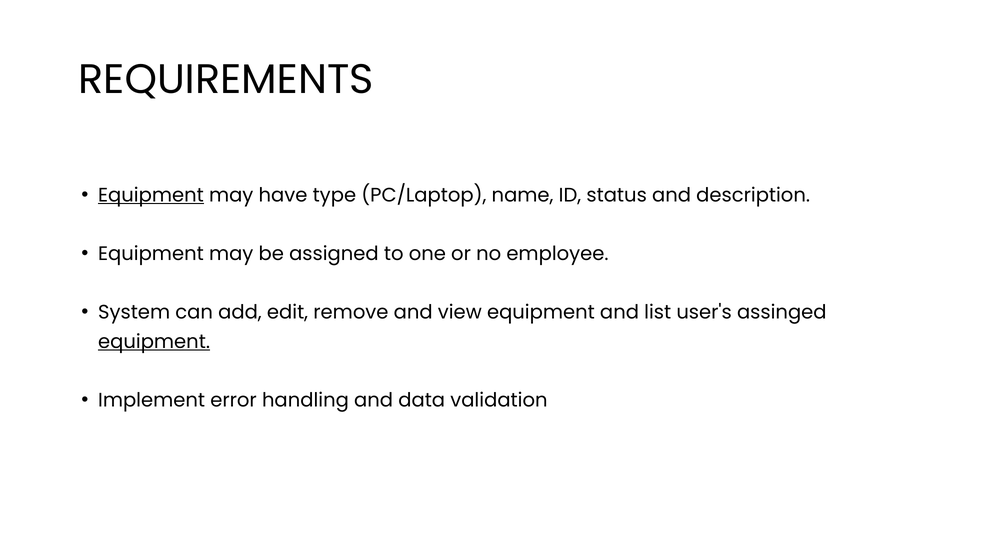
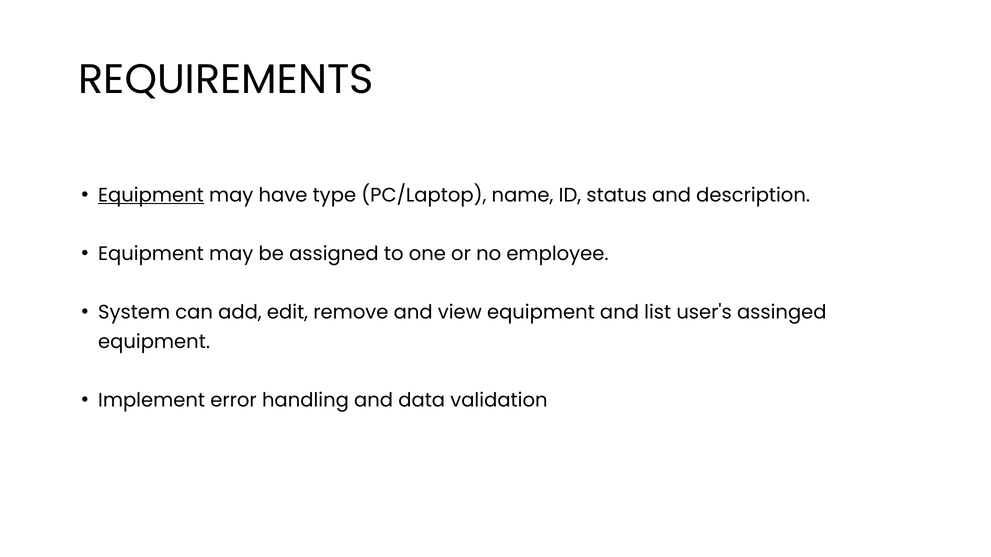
equipment at (154, 342) underline: present -> none
